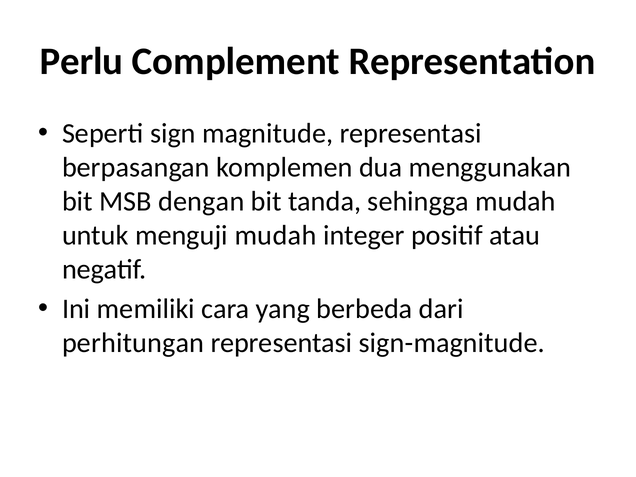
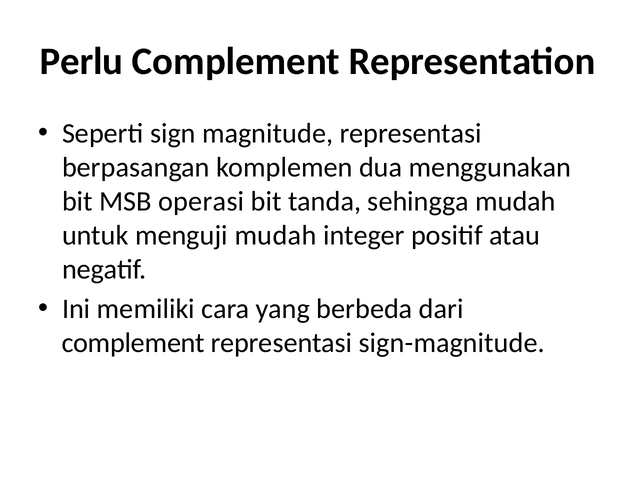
dengan: dengan -> operasi
perhitungan at (133, 343): perhitungan -> complement
